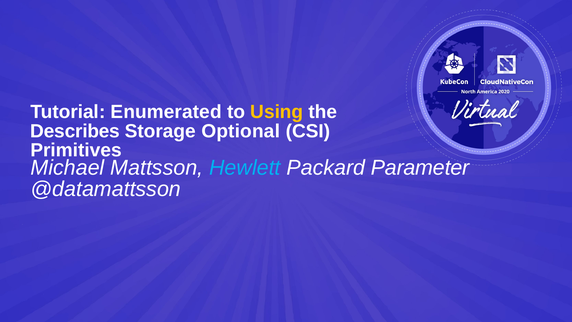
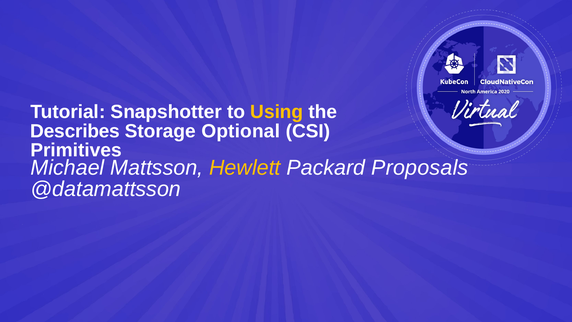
Enumerated: Enumerated -> Snapshotter
Hewlett colour: light blue -> yellow
Parameter: Parameter -> Proposals
